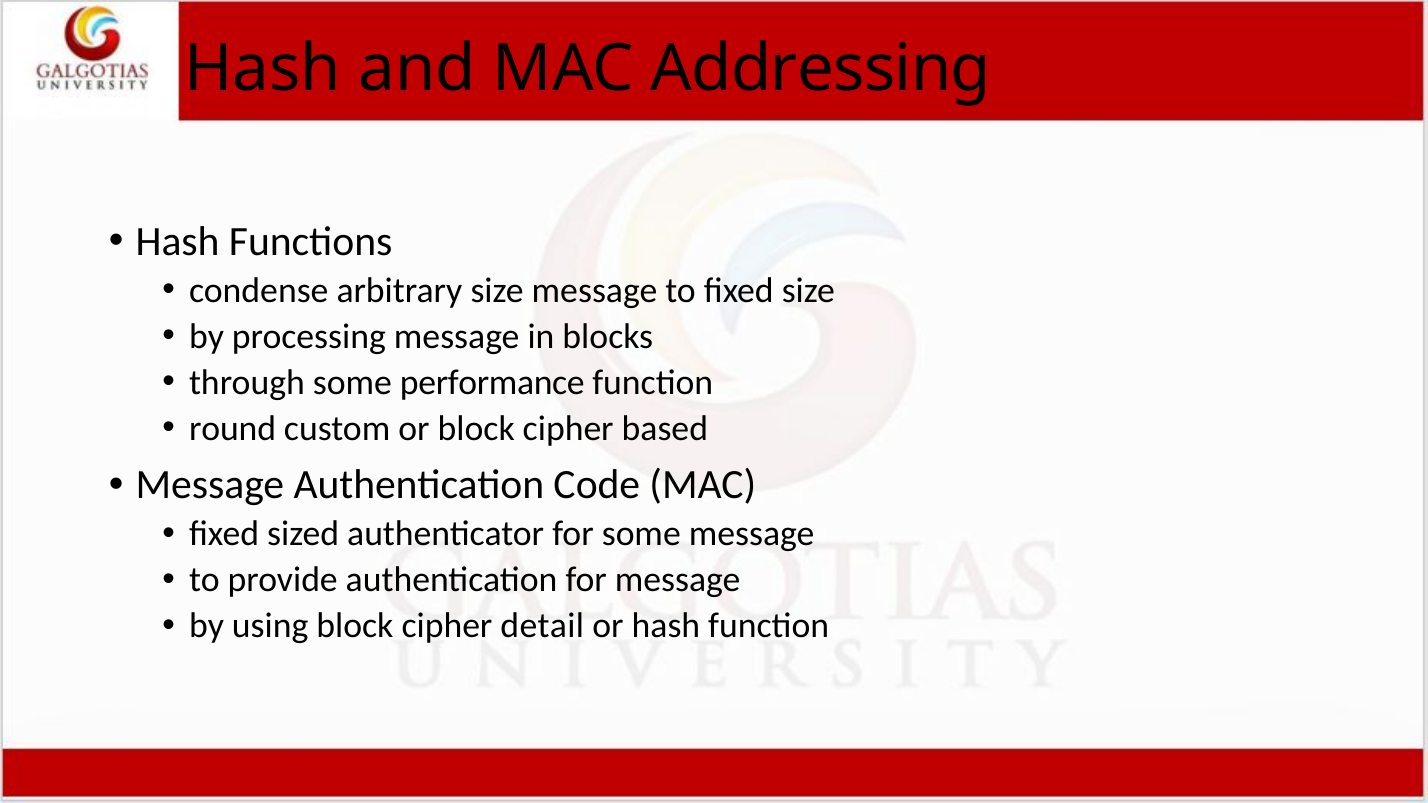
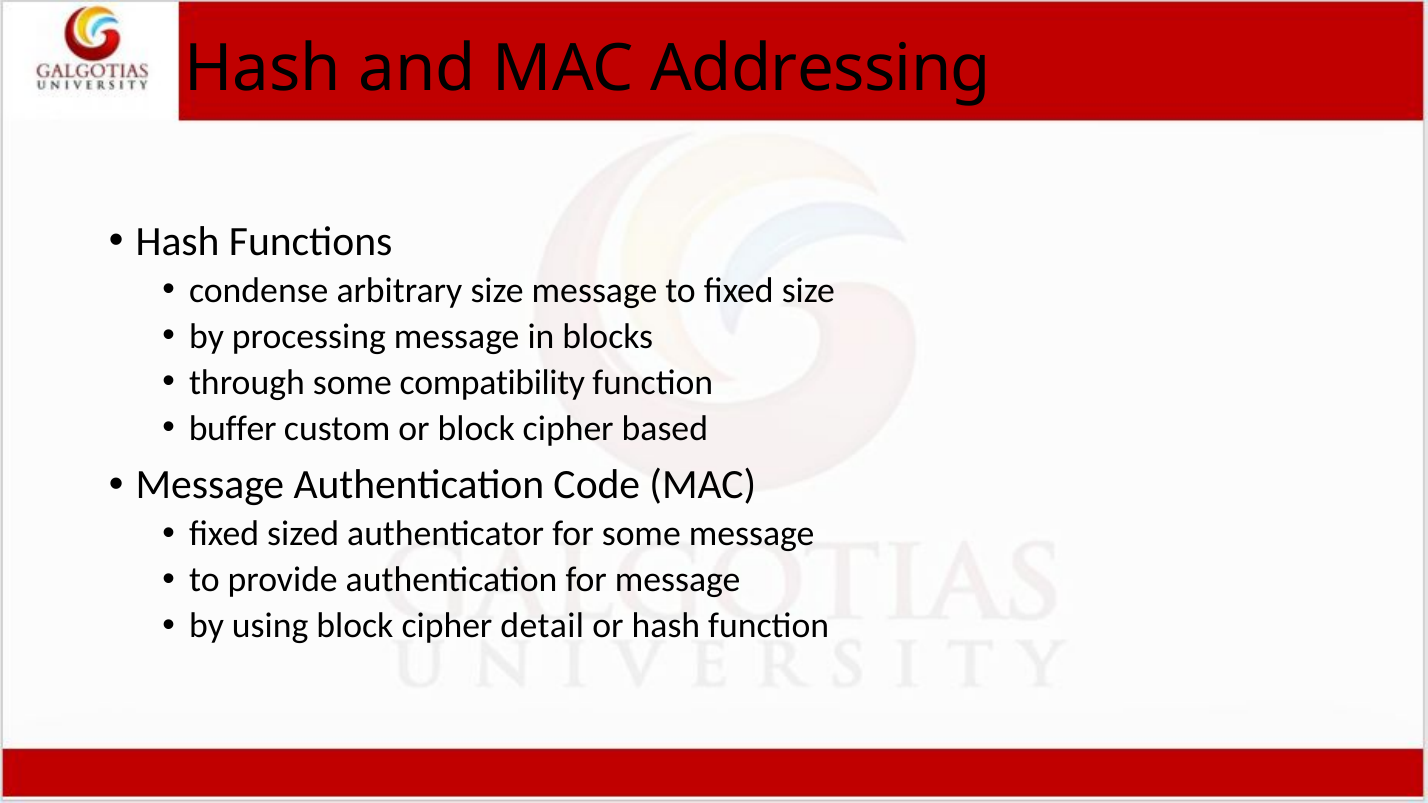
performance: performance -> compatibility
round: round -> buffer
